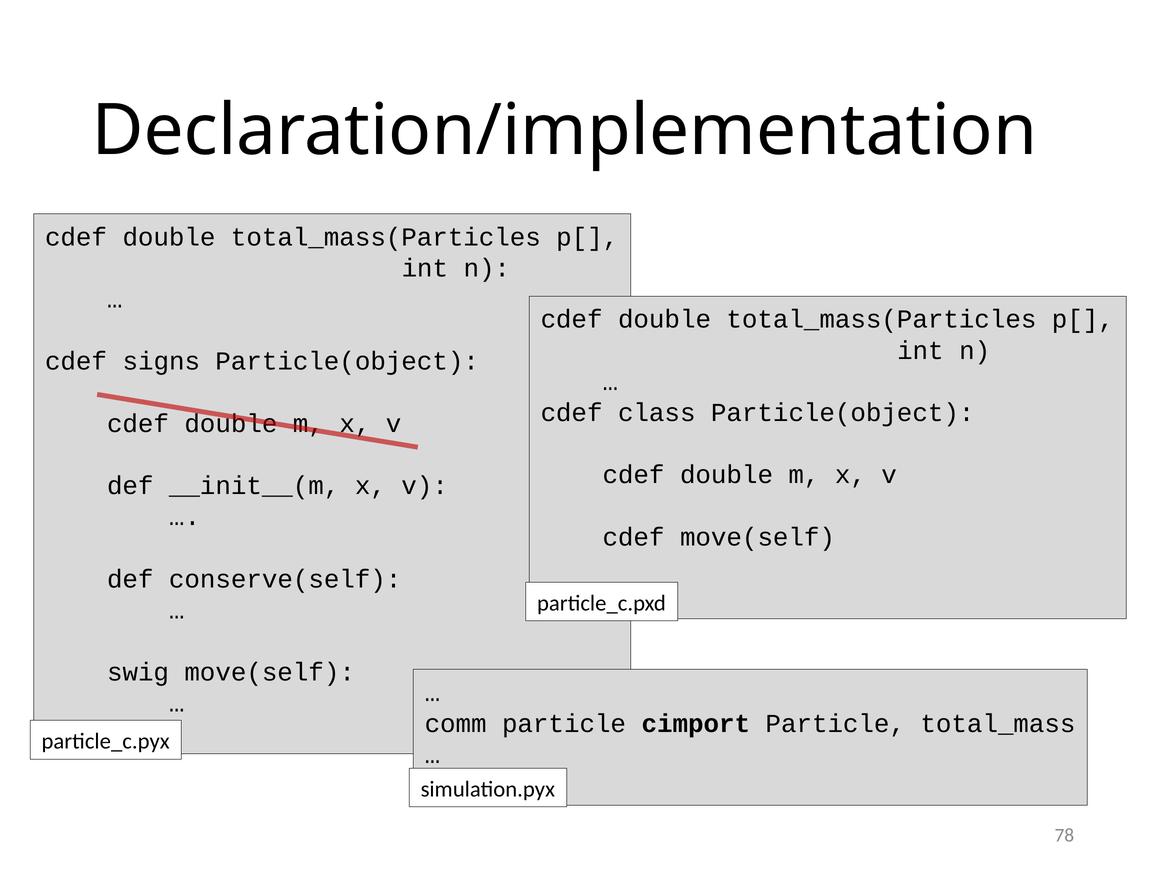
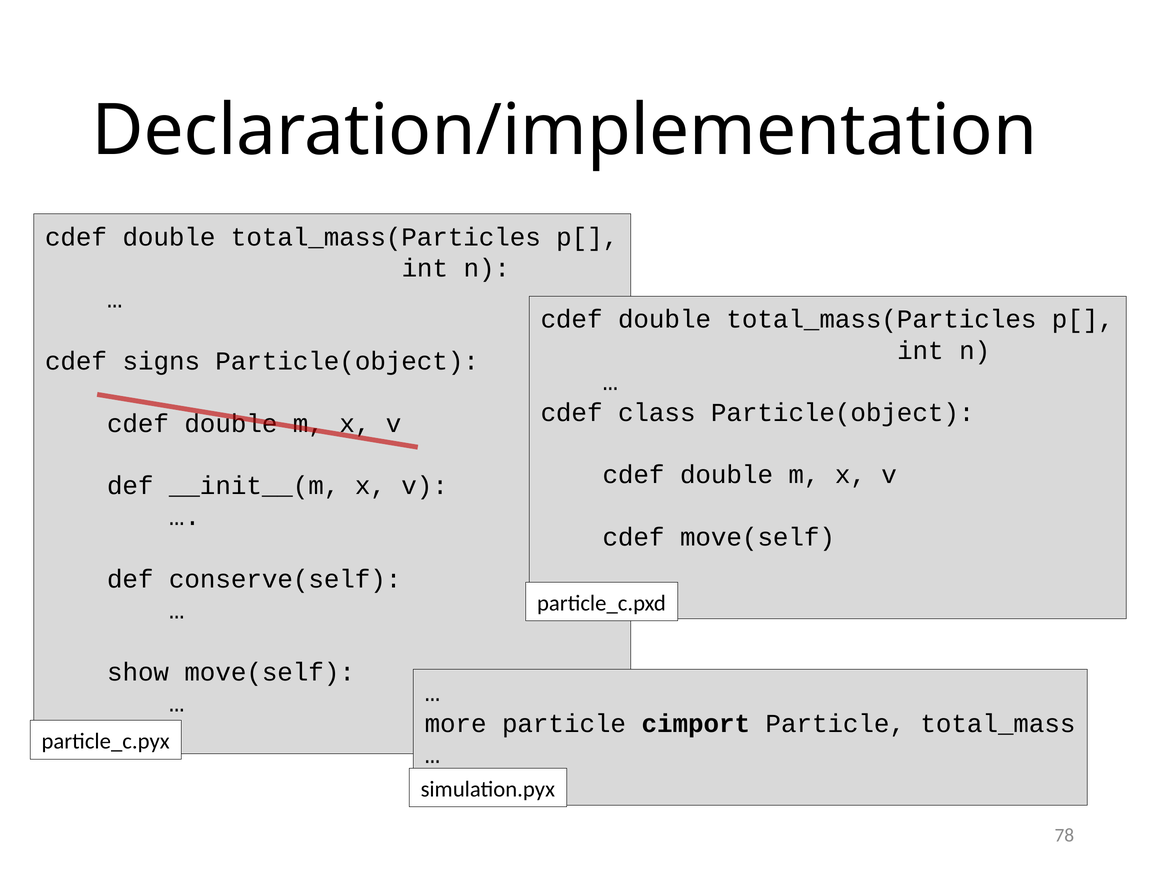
swig: swig -> show
comm: comm -> more
